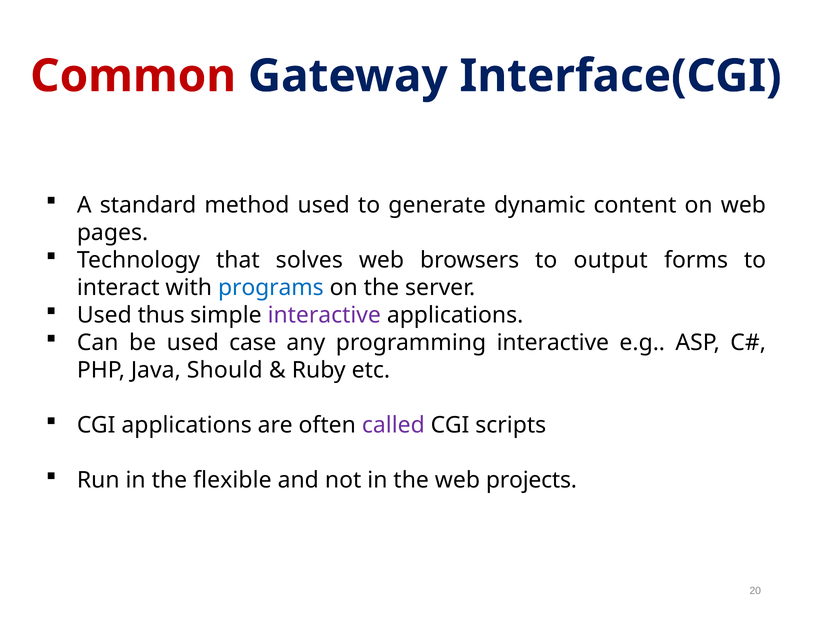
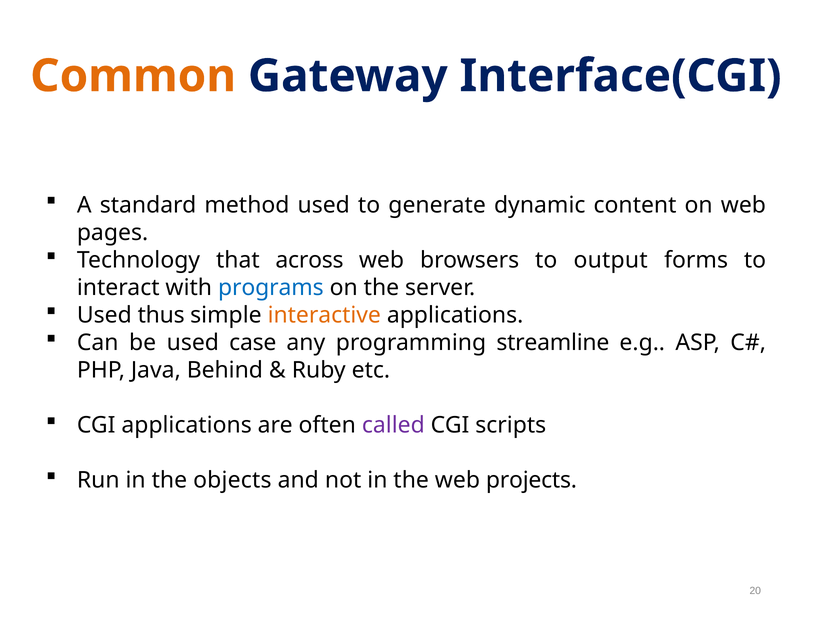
Common colour: red -> orange
solves: solves -> across
interactive at (324, 315) colour: purple -> orange
programming interactive: interactive -> streamline
Should: Should -> Behind
flexible: flexible -> objects
